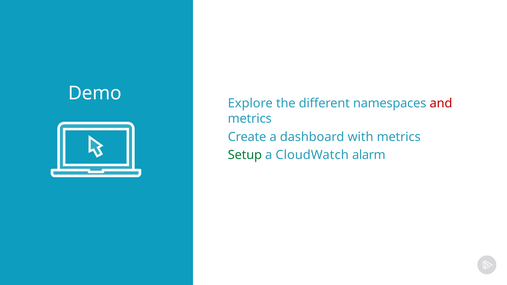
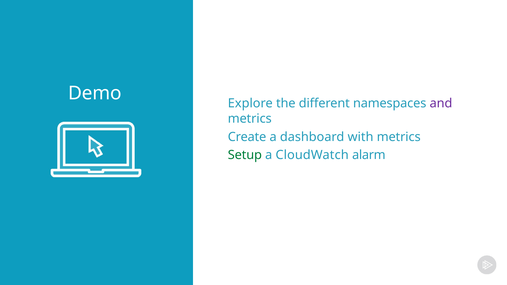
and colour: red -> purple
